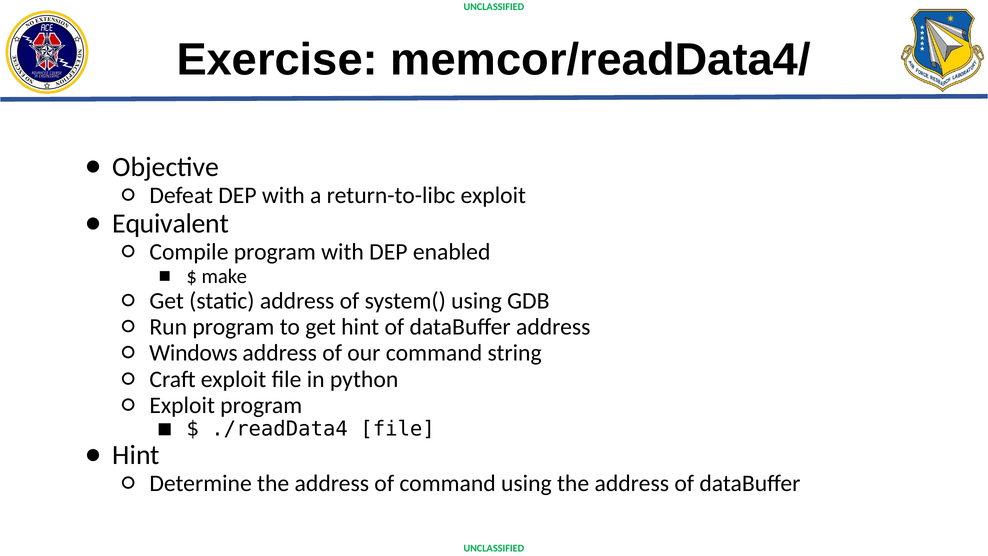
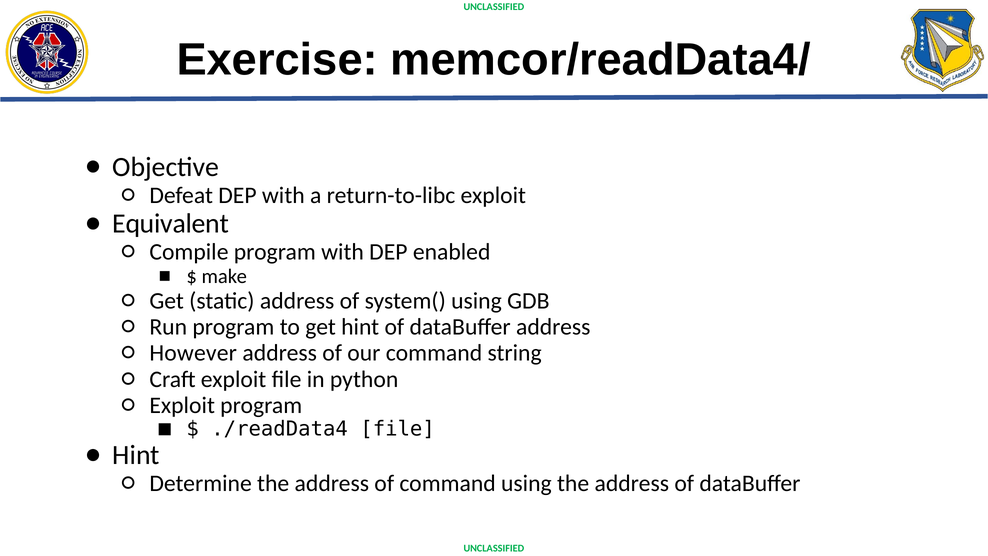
Windows: Windows -> However
